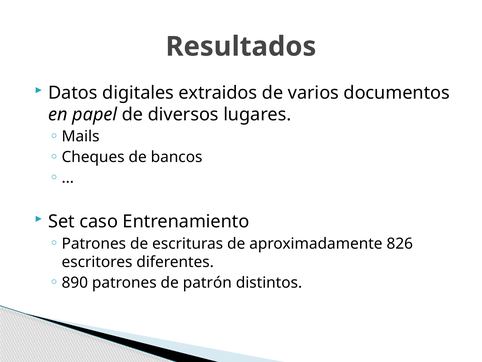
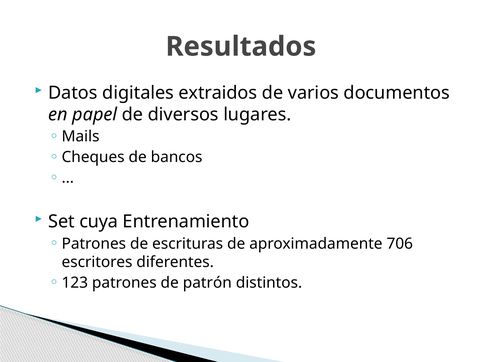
caso: caso -> cuya
826: 826 -> 706
890: 890 -> 123
